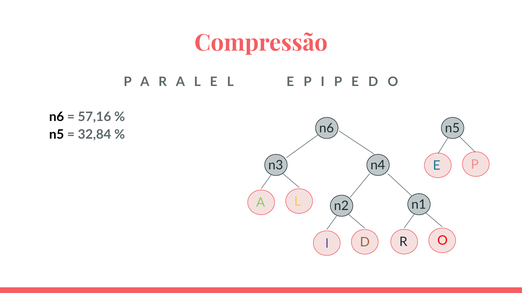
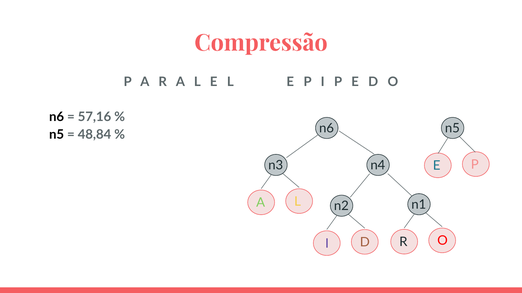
32,84: 32,84 -> 48,84
